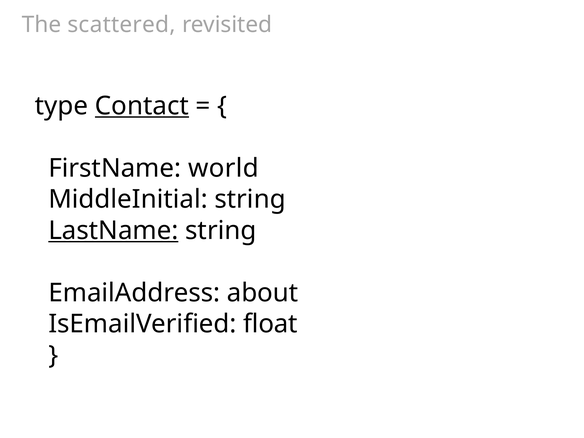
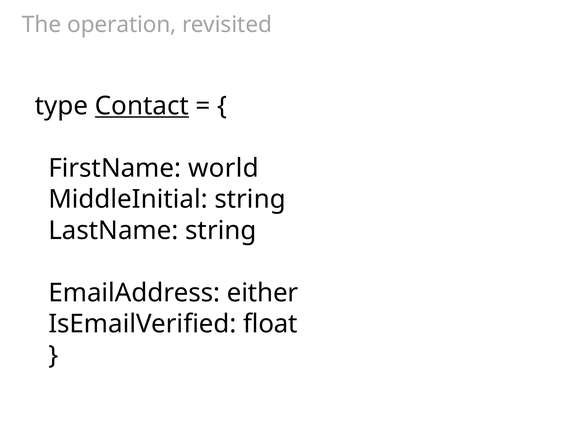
scattered: scattered -> operation
LastName underline: present -> none
about: about -> either
